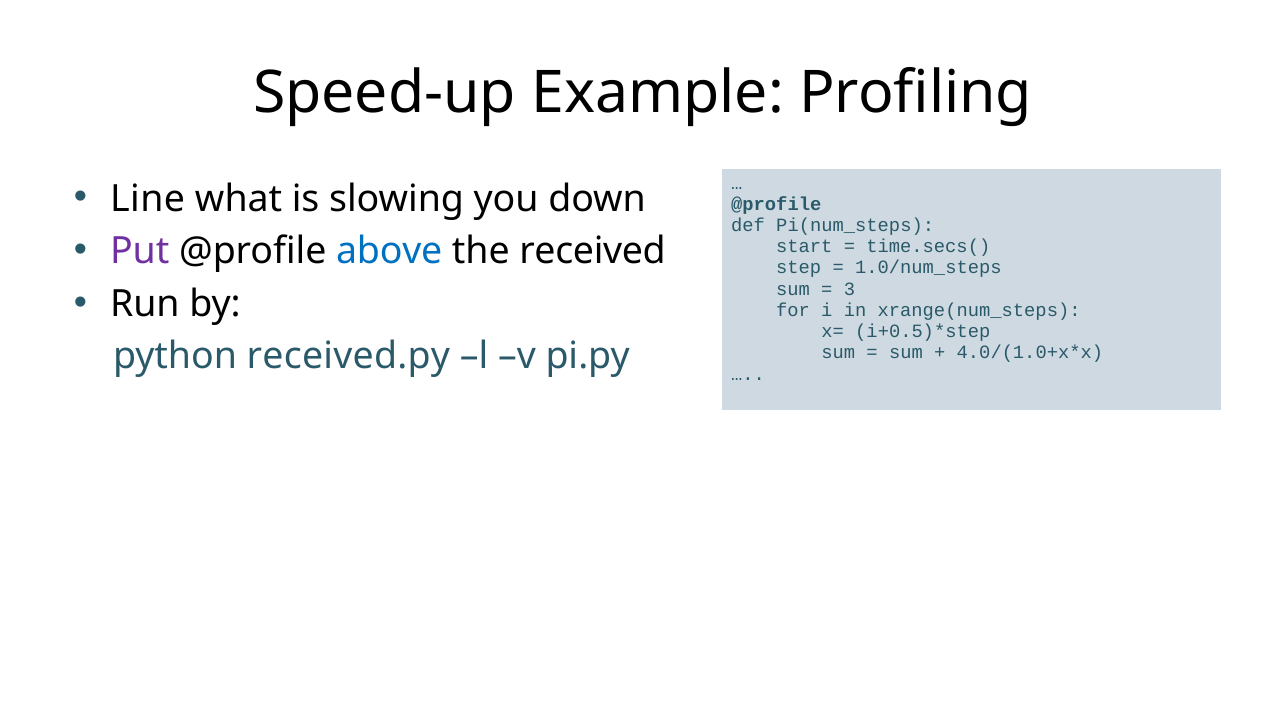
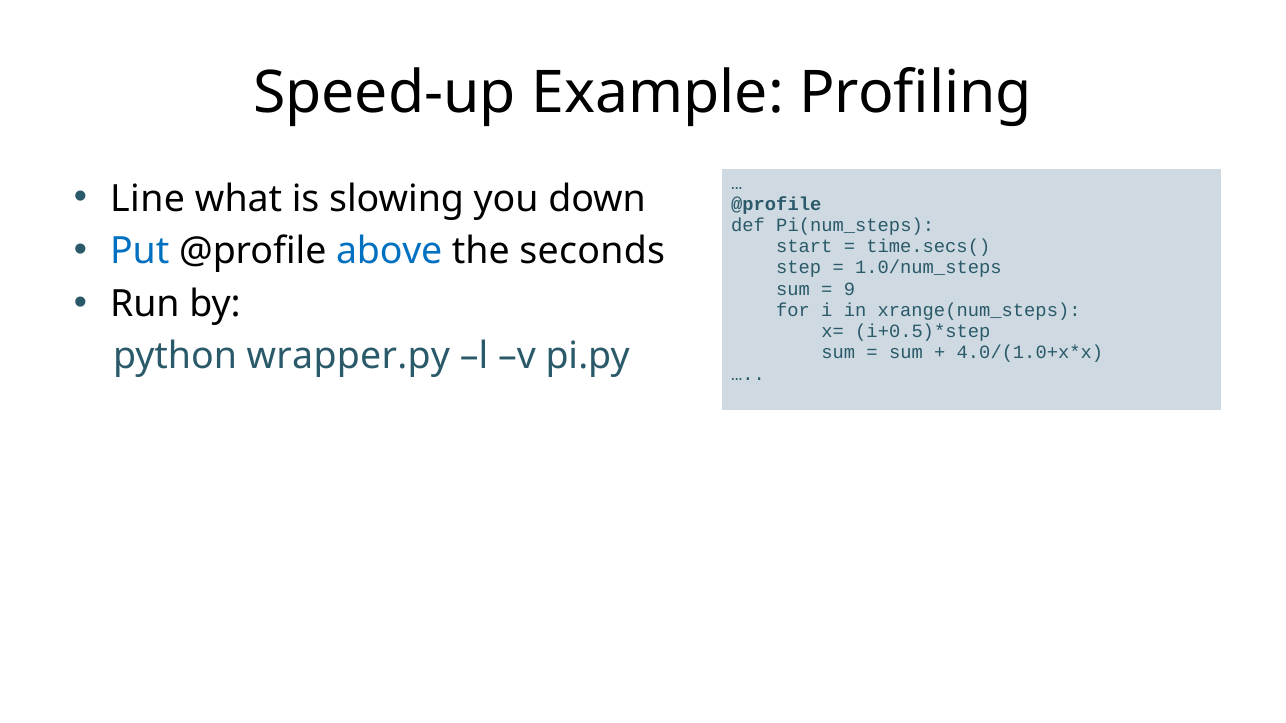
Put colour: purple -> blue
received: received -> seconds
3: 3 -> 9
received.py: received.py -> wrapper.py
